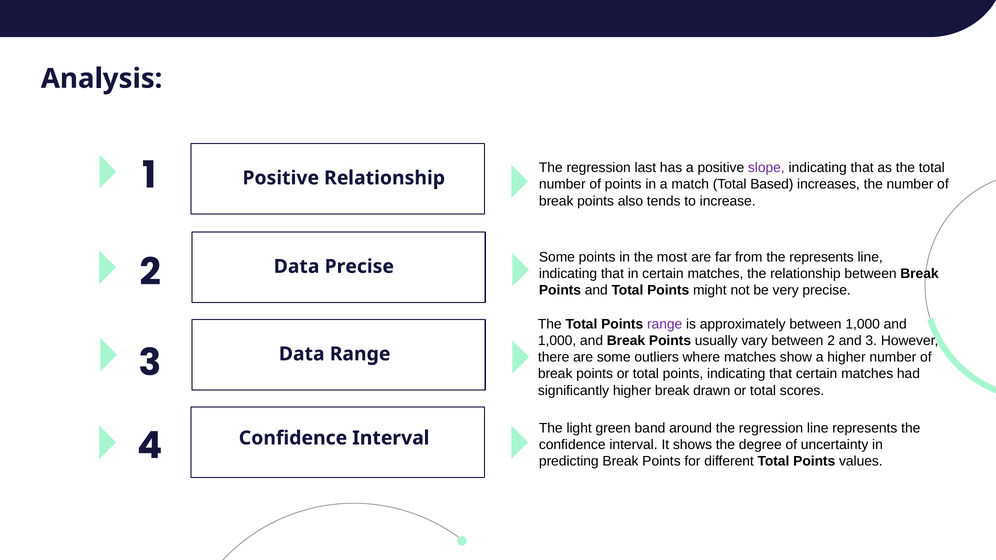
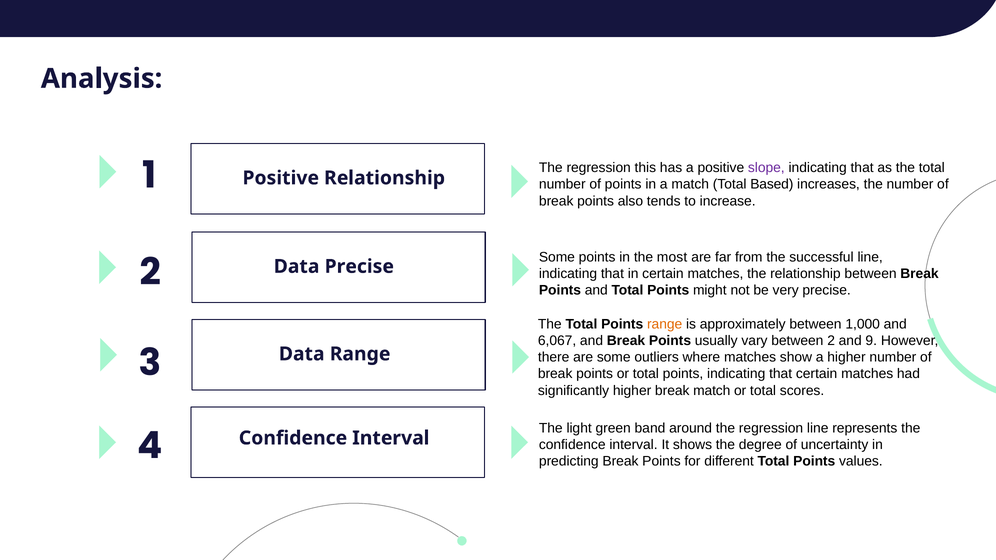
last: last -> this
the represents: represents -> successful
range at (665, 324) colour: purple -> orange
1,000 at (557, 341): 1,000 -> 6,067
and 3: 3 -> 9
break drawn: drawn -> match
